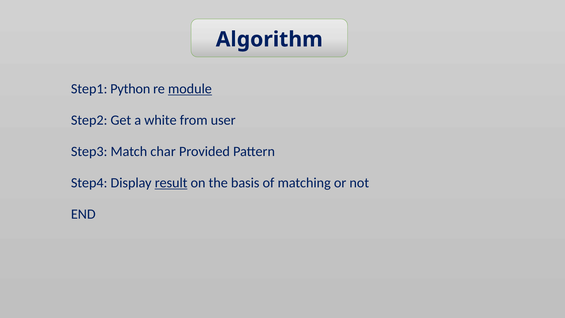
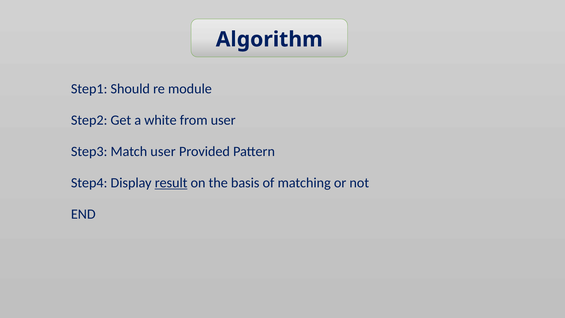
Python: Python -> Should
module underline: present -> none
Match char: char -> user
